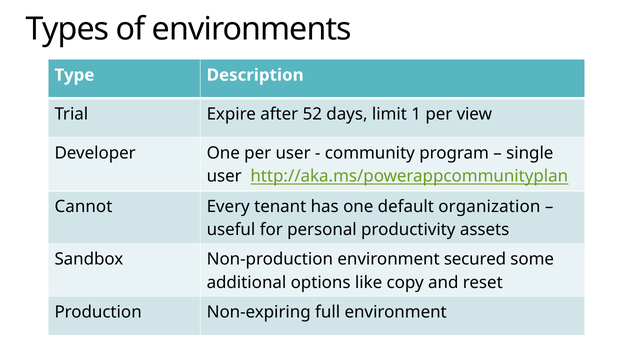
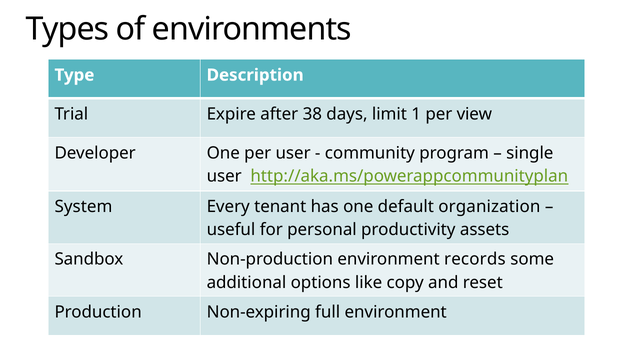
52: 52 -> 38
Cannot: Cannot -> System
secured: secured -> records
